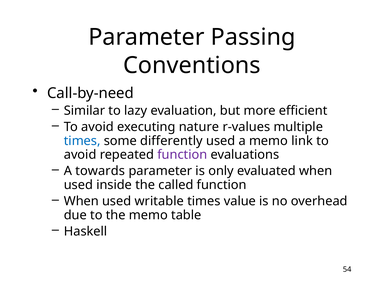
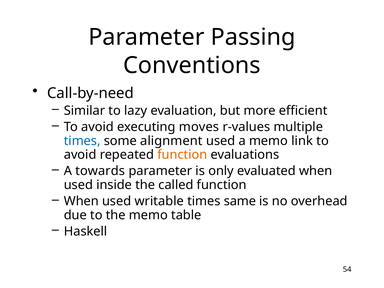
nature: nature -> moves
differently: differently -> alignment
function at (182, 155) colour: purple -> orange
value: value -> same
